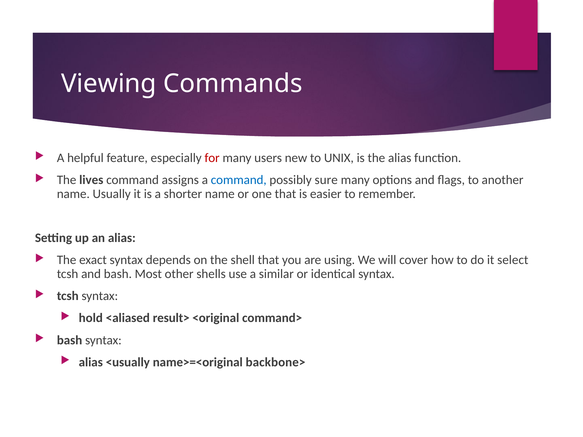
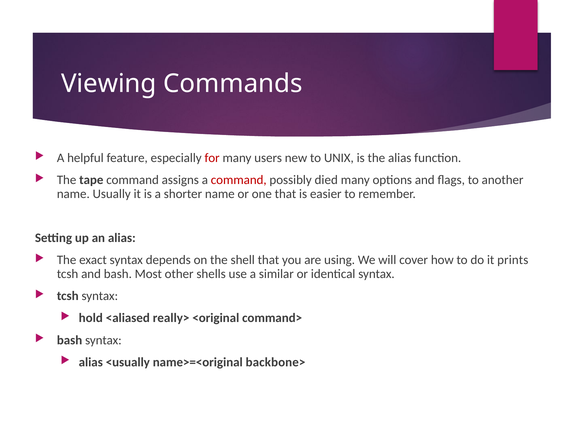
lives: lives -> tape
command at (239, 180) colour: blue -> red
sure: sure -> died
select: select -> prints
result>: result> -> really>
